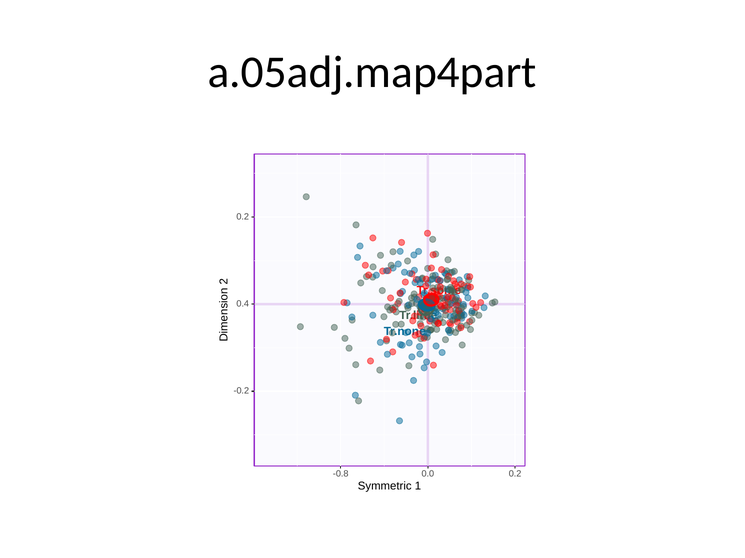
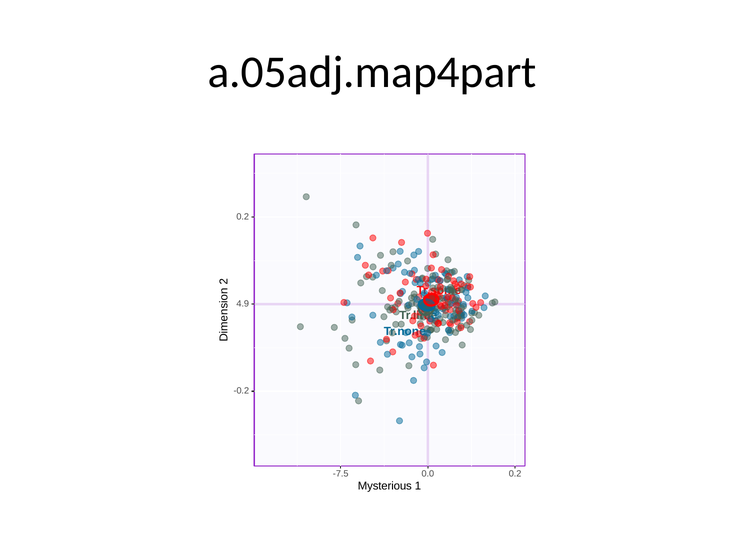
0.4: 0.4 -> 4.9
-0.8: -0.8 -> -7.5
Symmetric: Symmetric -> Mysterious
